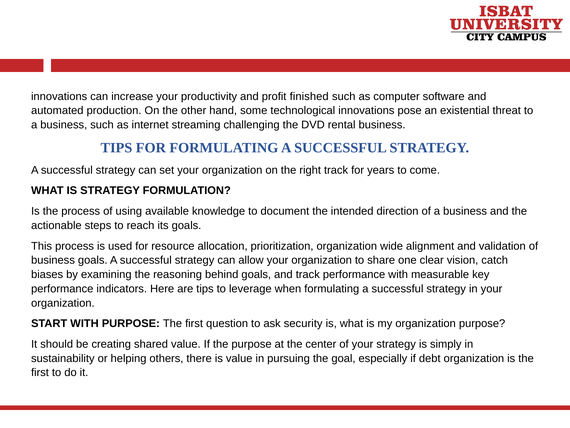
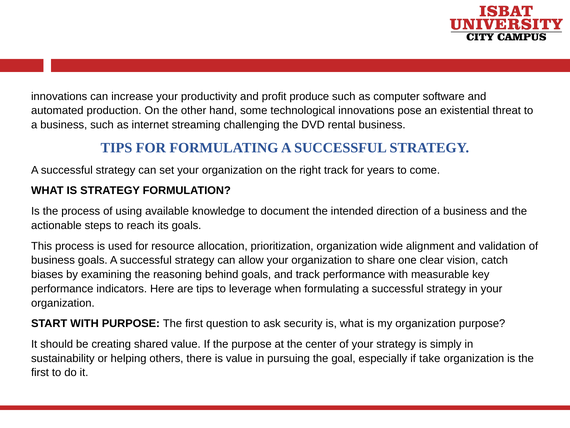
finished: finished -> produce
debt: debt -> take
